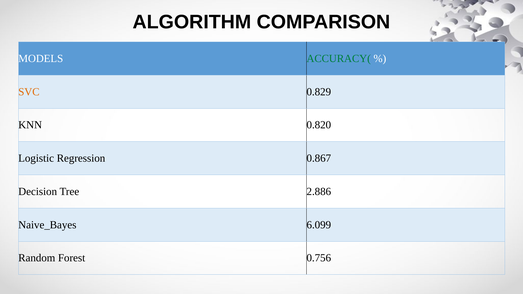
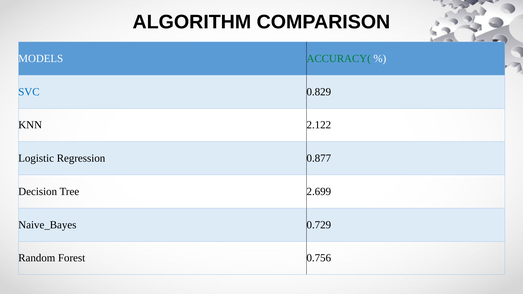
SVC colour: orange -> blue
0.820: 0.820 -> 2.122
0.867: 0.867 -> 0.877
2.886: 2.886 -> 2.699
6.099: 6.099 -> 0.729
